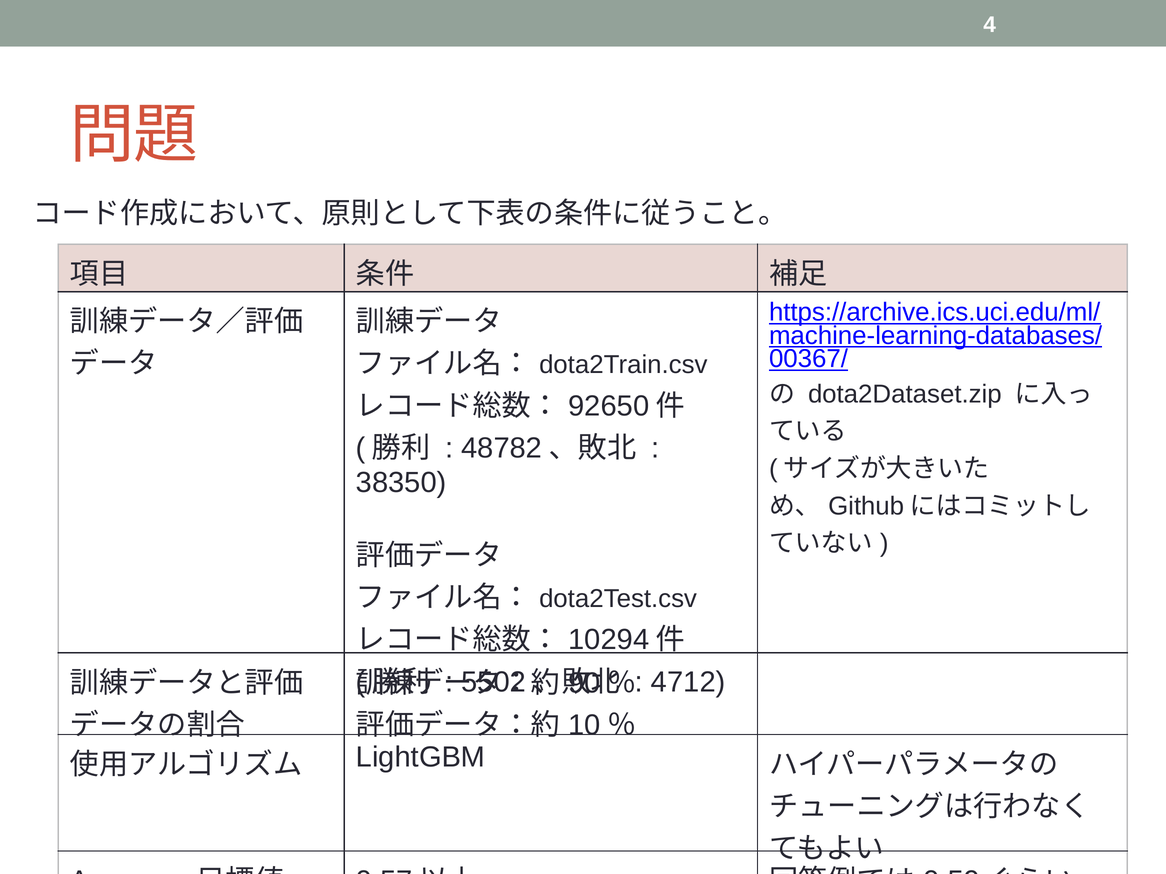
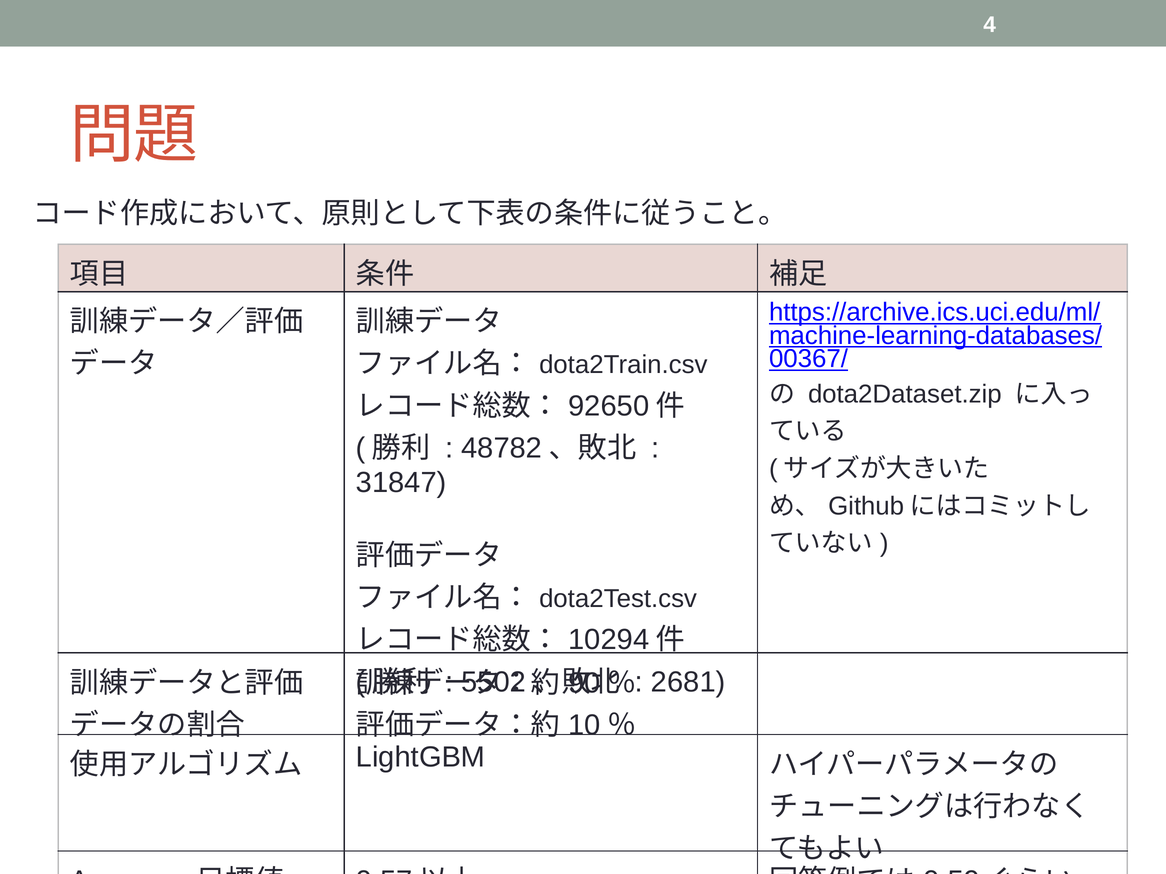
38350: 38350 -> 31847
4712: 4712 -> 2681
